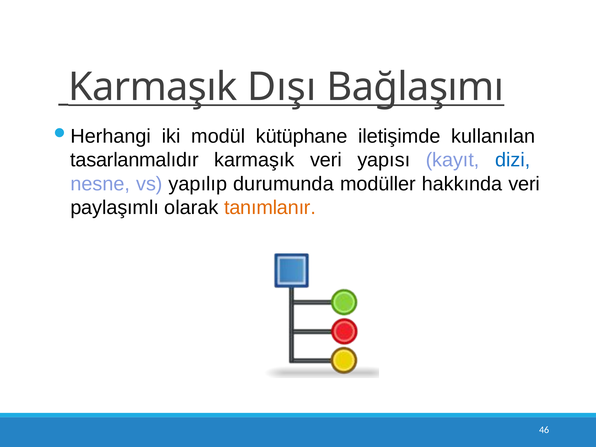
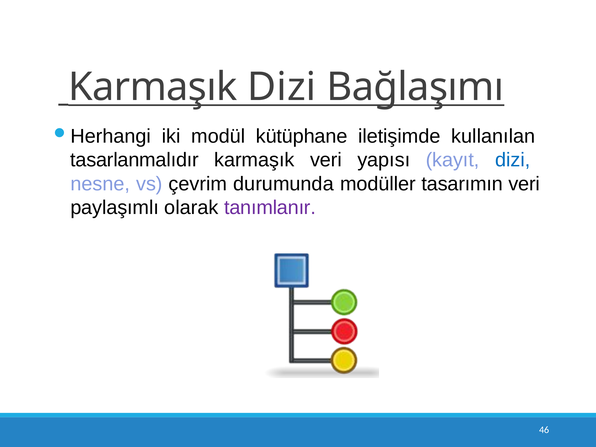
Karmaşık Dışı: Dışı -> Dizi
yapılıp: yapılıp -> çevrim
hakkında: hakkında -> tasarımın
tanımlanır colour: orange -> purple
